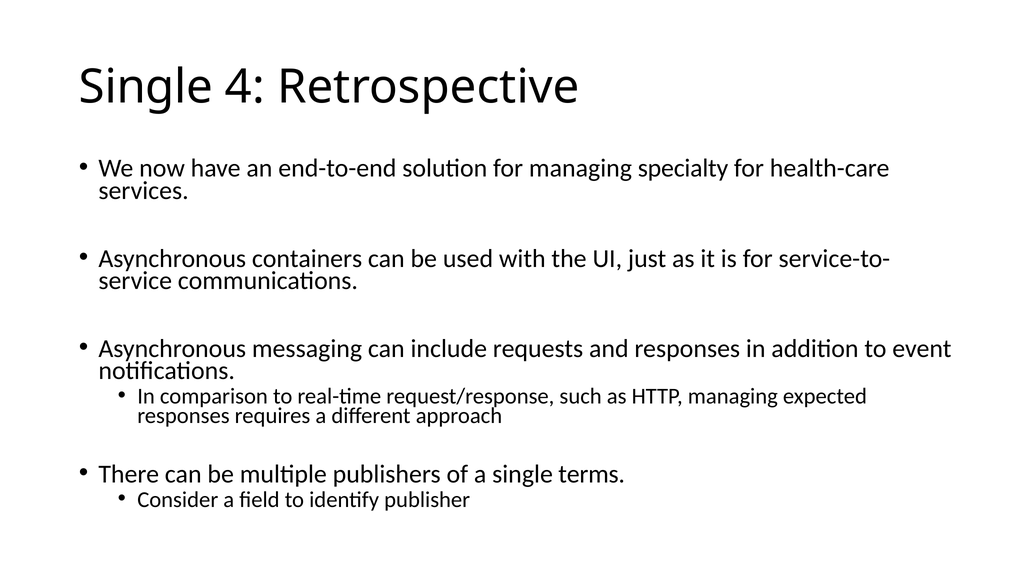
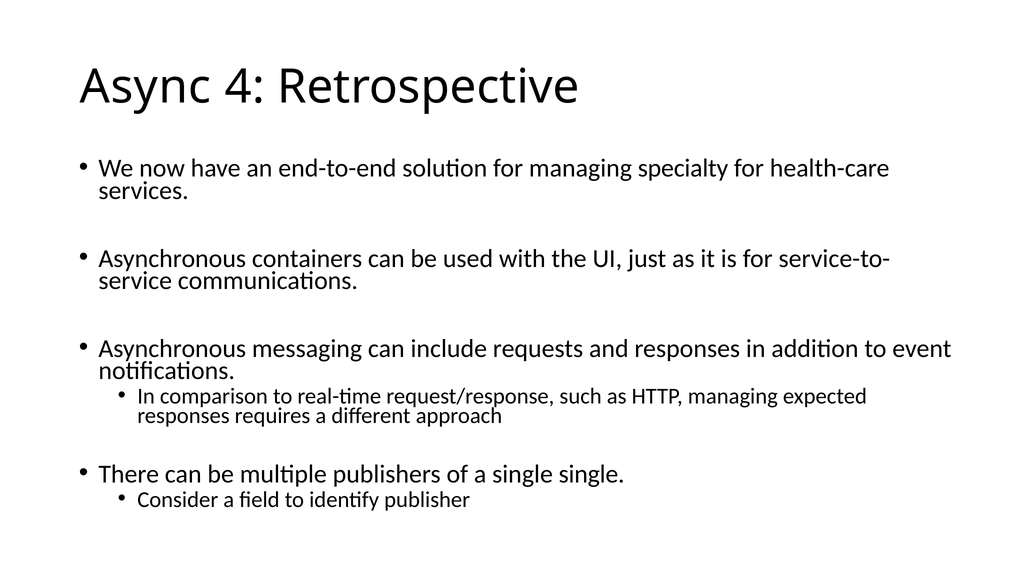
Single at (146, 87): Single -> Async
single terms: terms -> single
